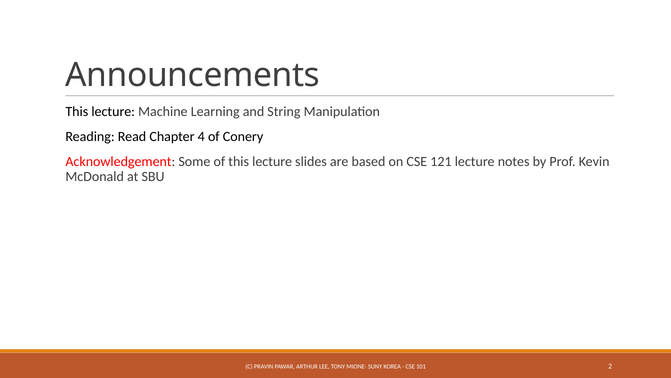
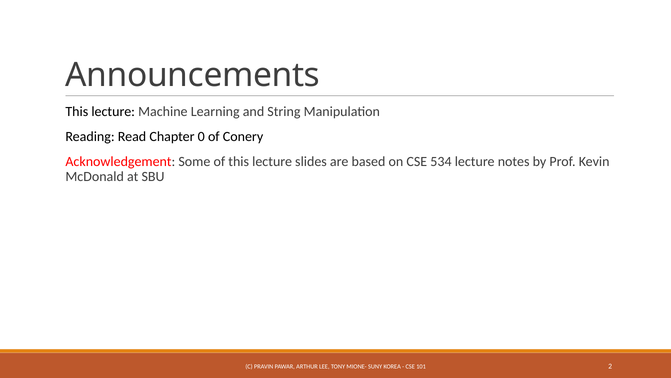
4: 4 -> 0
121: 121 -> 534
